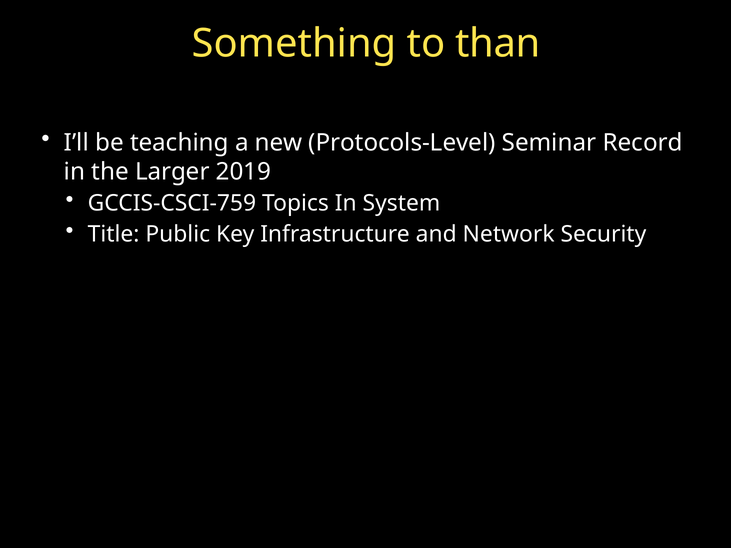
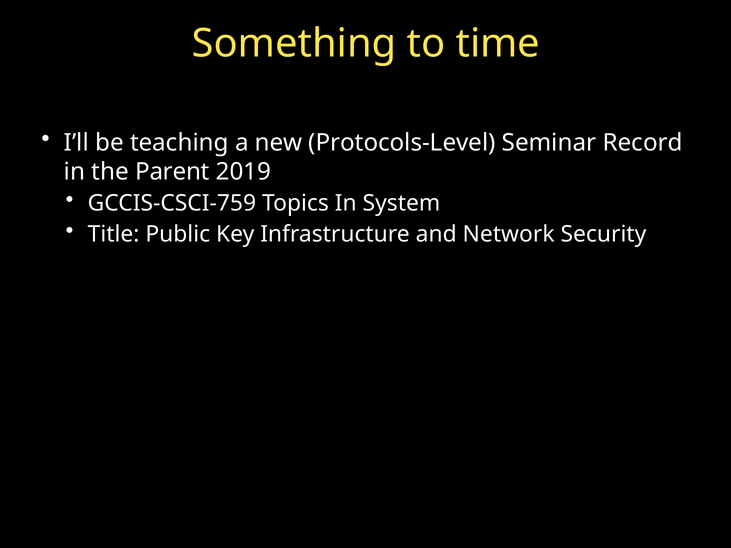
than: than -> time
Larger: Larger -> Parent
